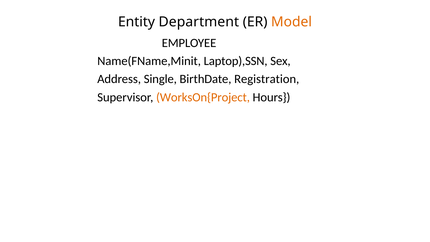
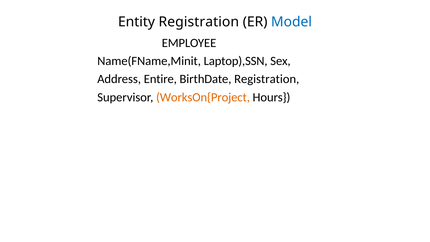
Entity Department: Department -> Registration
Model colour: orange -> blue
Single: Single -> Entire
